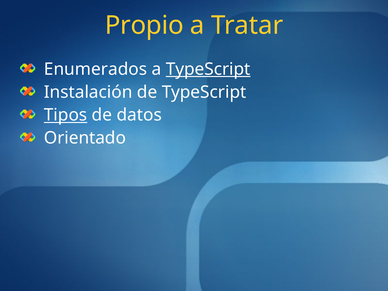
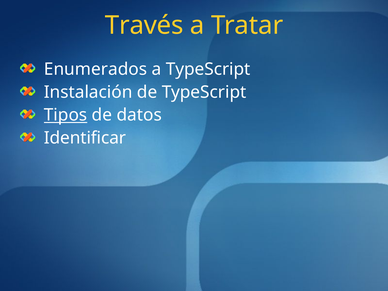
Propio: Propio -> Través
TypeScript at (208, 69) underline: present -> none
Orientado: Orientado -> Identificar
